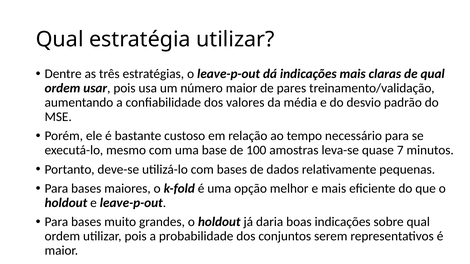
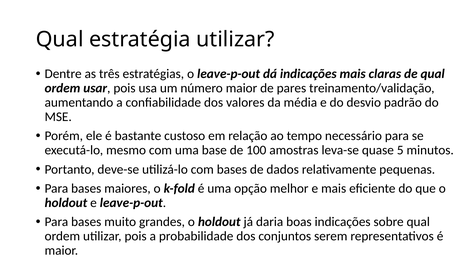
7: 7 -> 5
